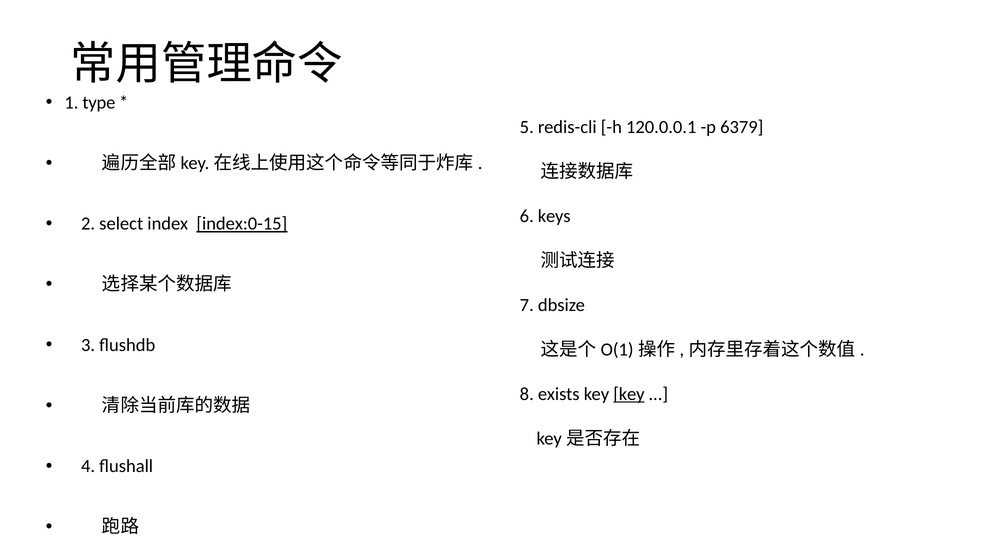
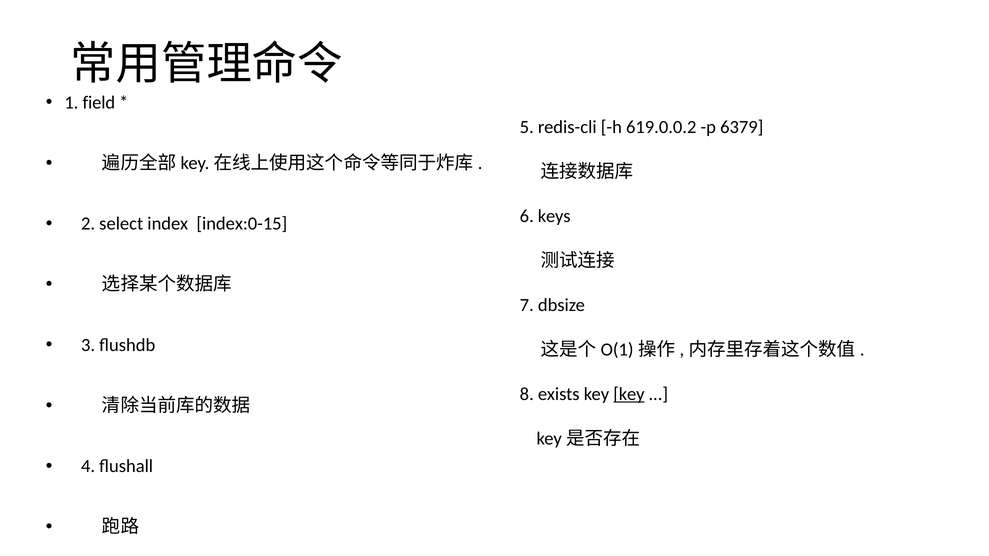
type: type -> field
120.0.0.1: 120.0.0.1 -> 619.0.0.2
index:0-15 underline: present -> none
